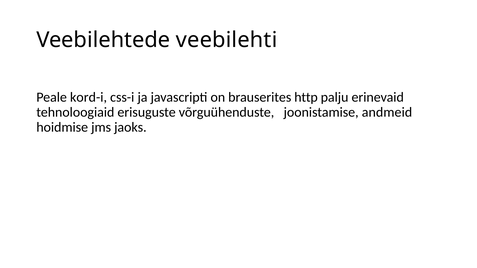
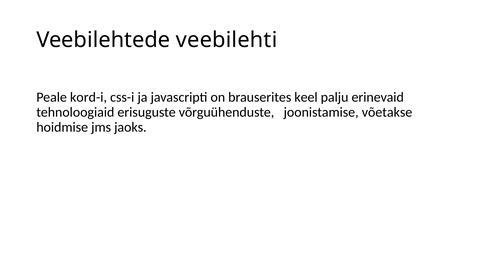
http: http -> keel
andmeid: andmeid -> võetakse
